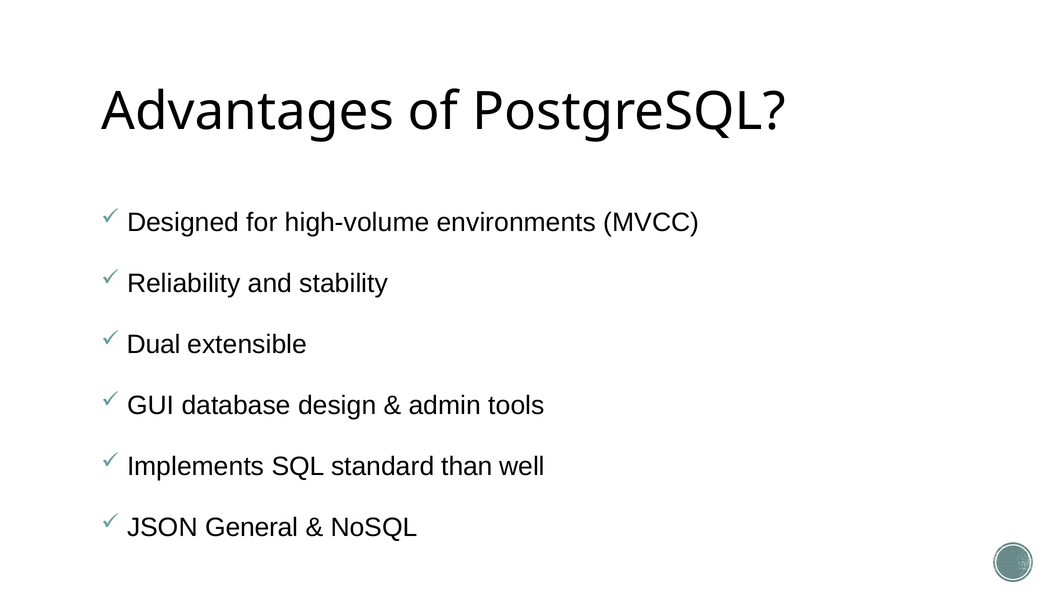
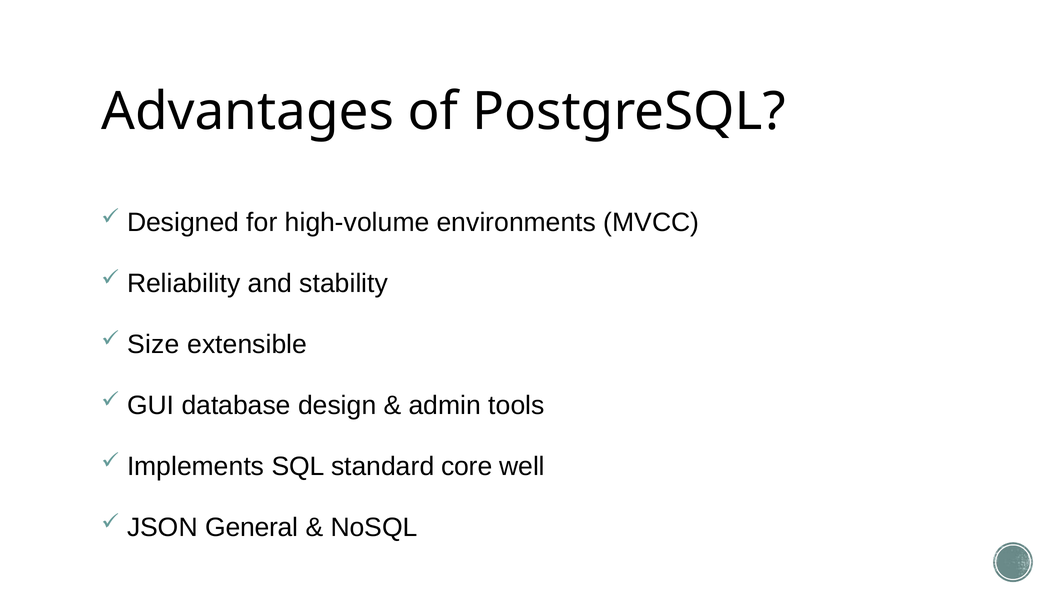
Dual: Dual -> Size
than: than -> core
